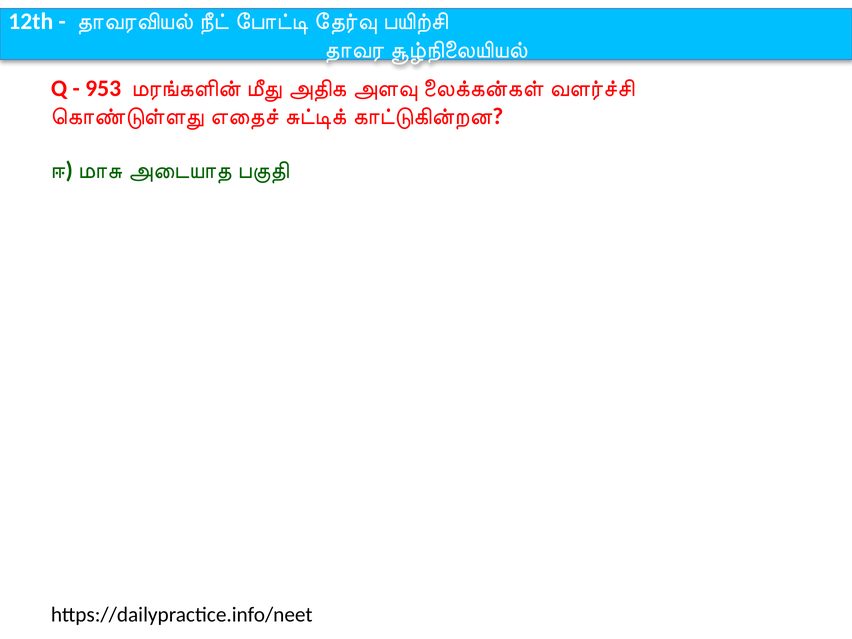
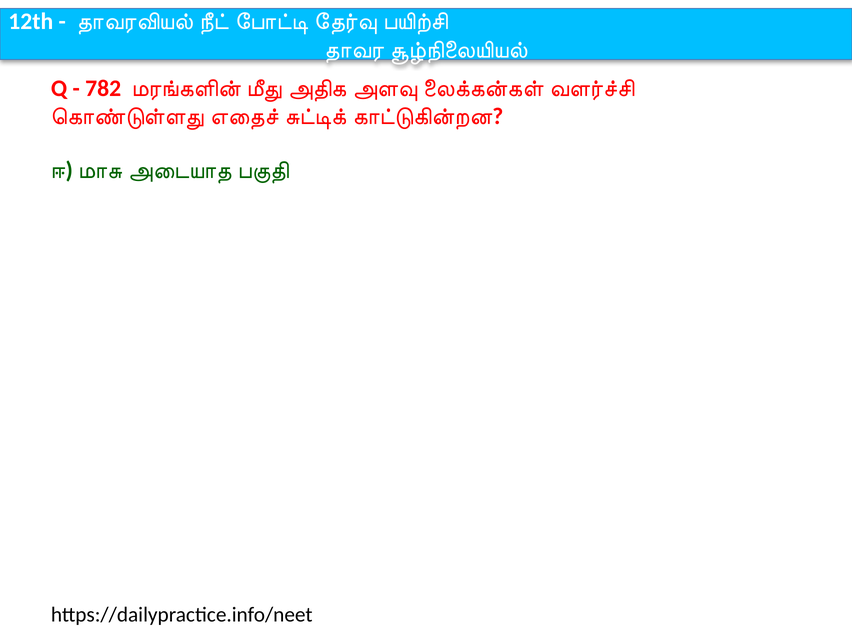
953: 953 -> 782
